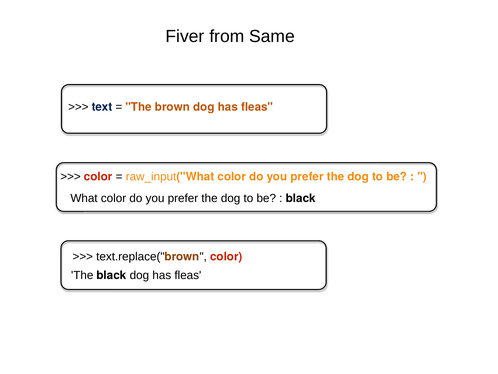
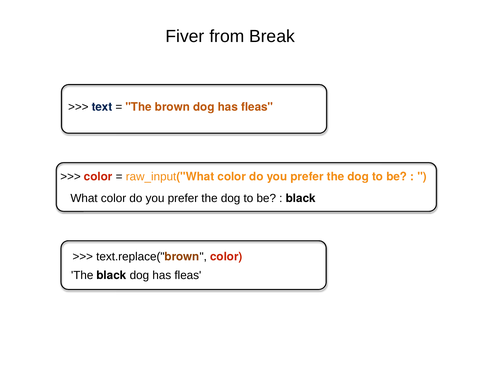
Same: Same -> Break
